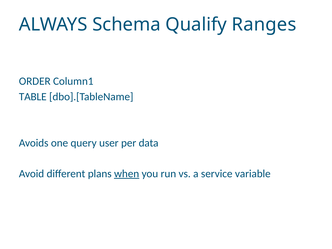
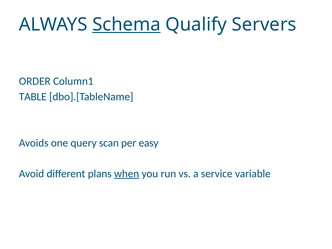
Schema underline: none -> present
Ranges: Ranges -> Servers
user: user -> scan
data: data -> easy
